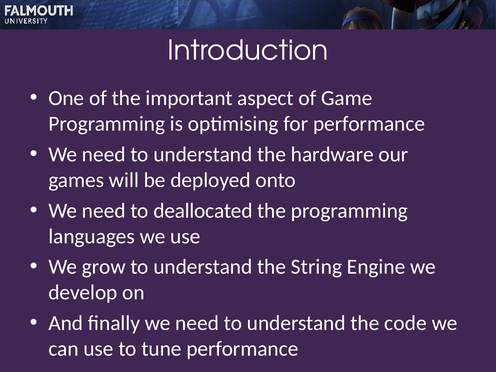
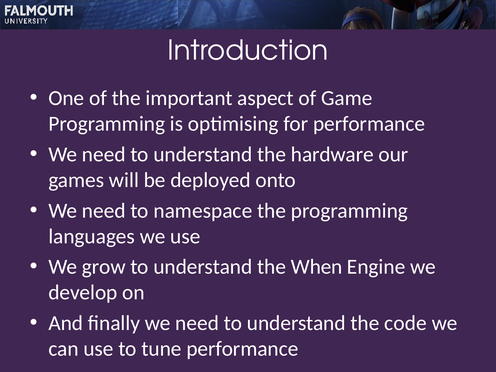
deallocated: deallocated -> namespace
String: String -> When
